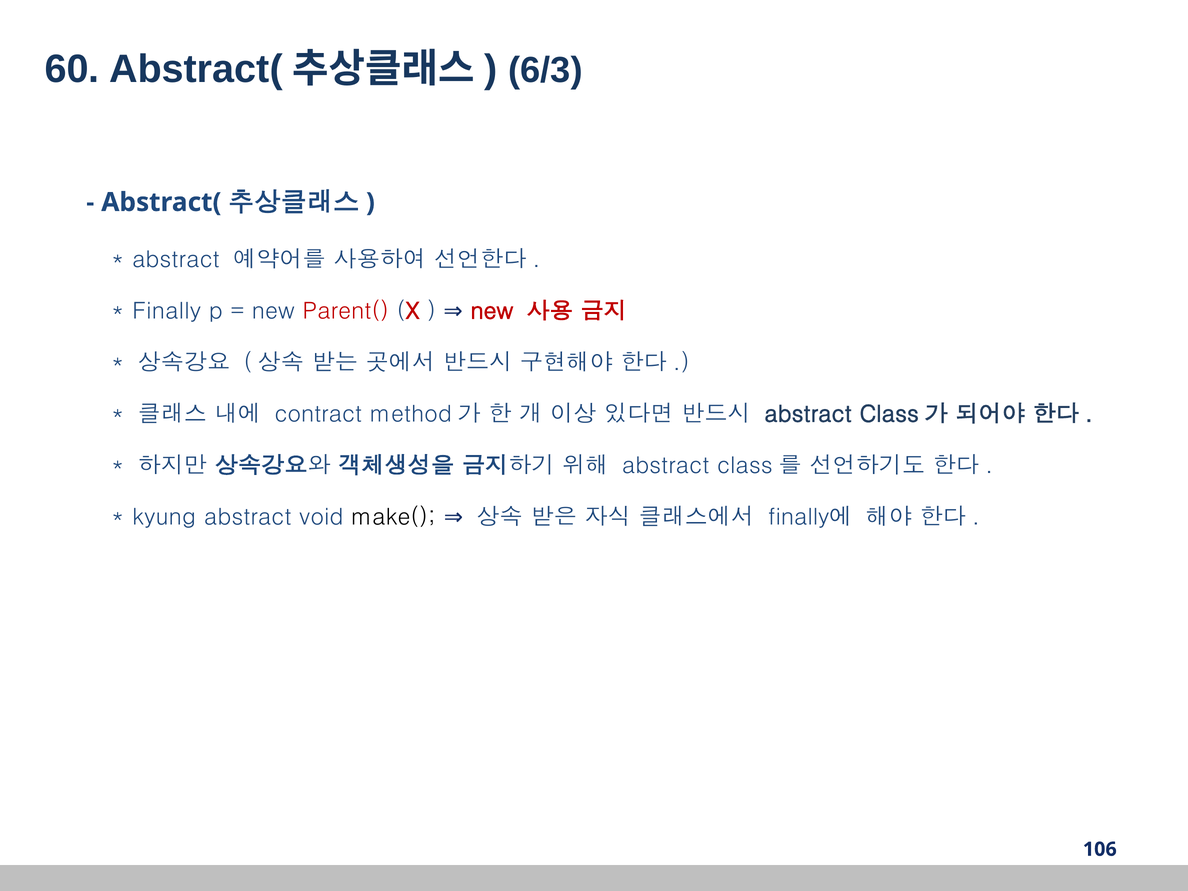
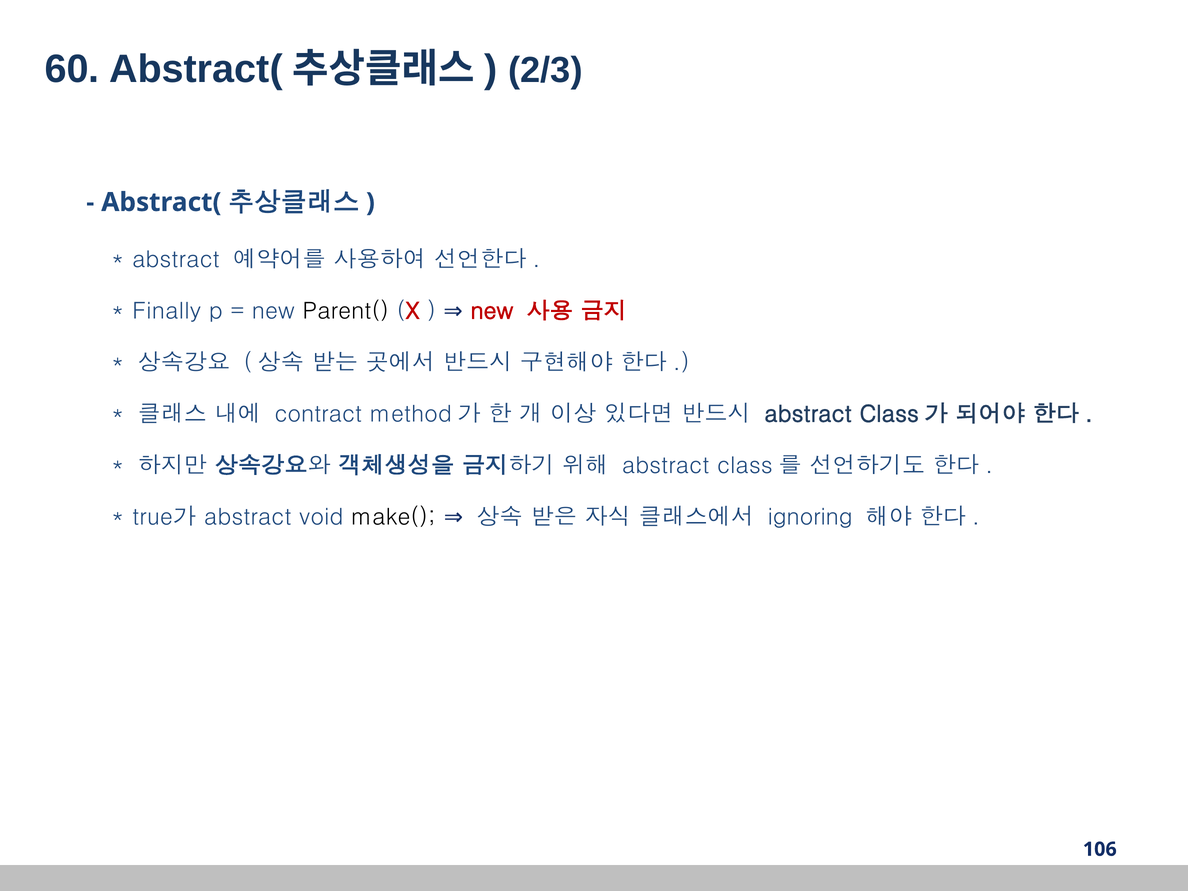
6/3: 6/3 -> 2/3
Parent( colour: red -> black
kyung: kyung -> true가
finally에: finally에 -> ignoring
